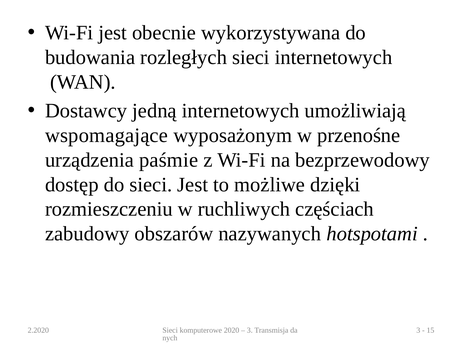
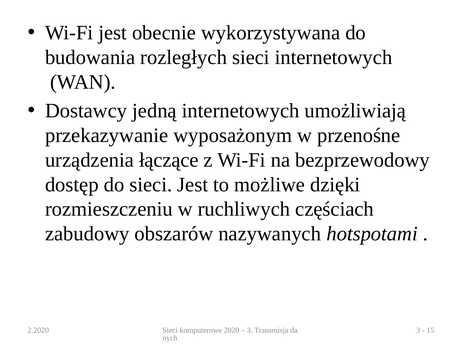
wspomagające: wspomagające -> przekazywanie
paśmie: paśmie -> łączące
